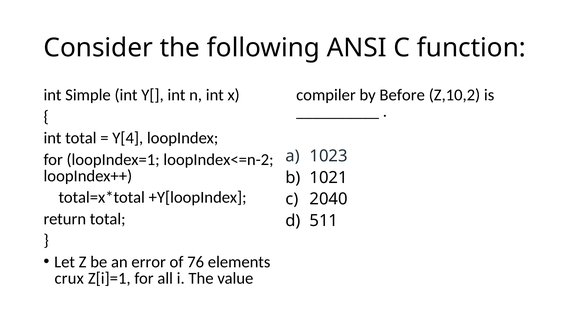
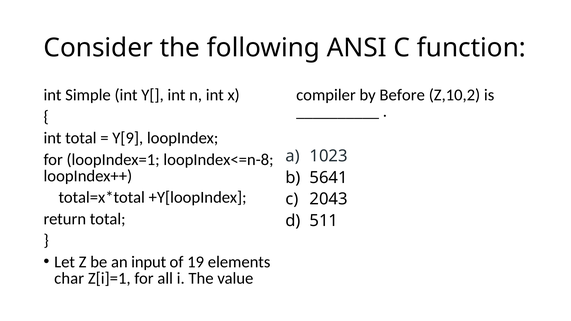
Y[4: Y[4 -> Y[9
loopIndex<=n-2: loopIndex<=n-2 -> loopIndex<=n-8
1021: 1021 -> 5641
2040: 2040 -> 2043
error: error -> input
76: 76 -> 19
crux: crux -> char
